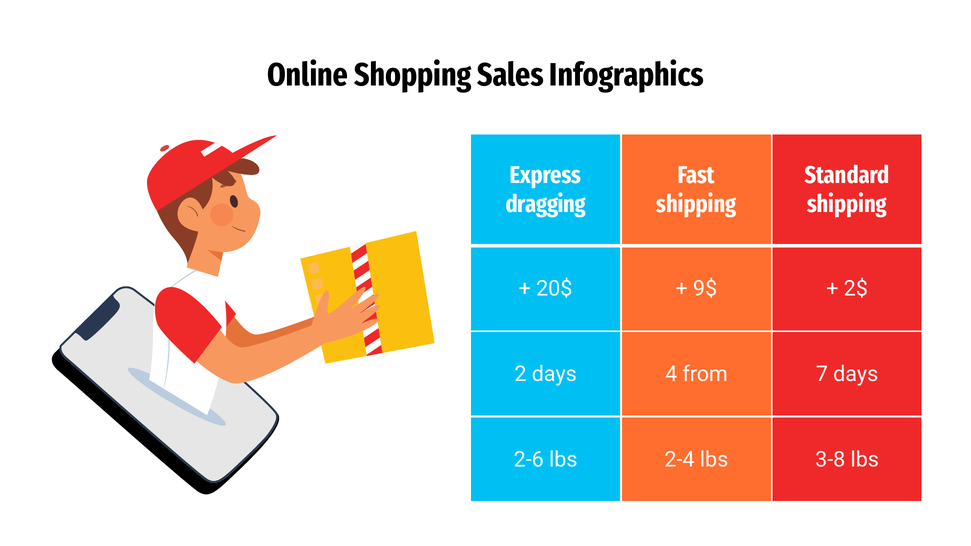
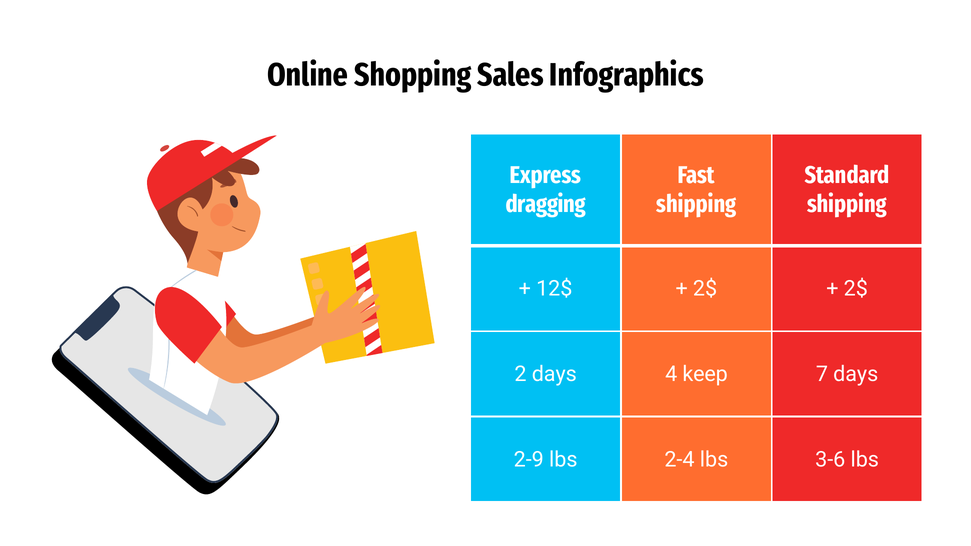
20$: 20$ -> 12$
9$ at (705, 289): 9$ -> 2$
from: from -> keep
2-6: 2-6 -> 2-9
3-8: 3-8 -> 3-6
